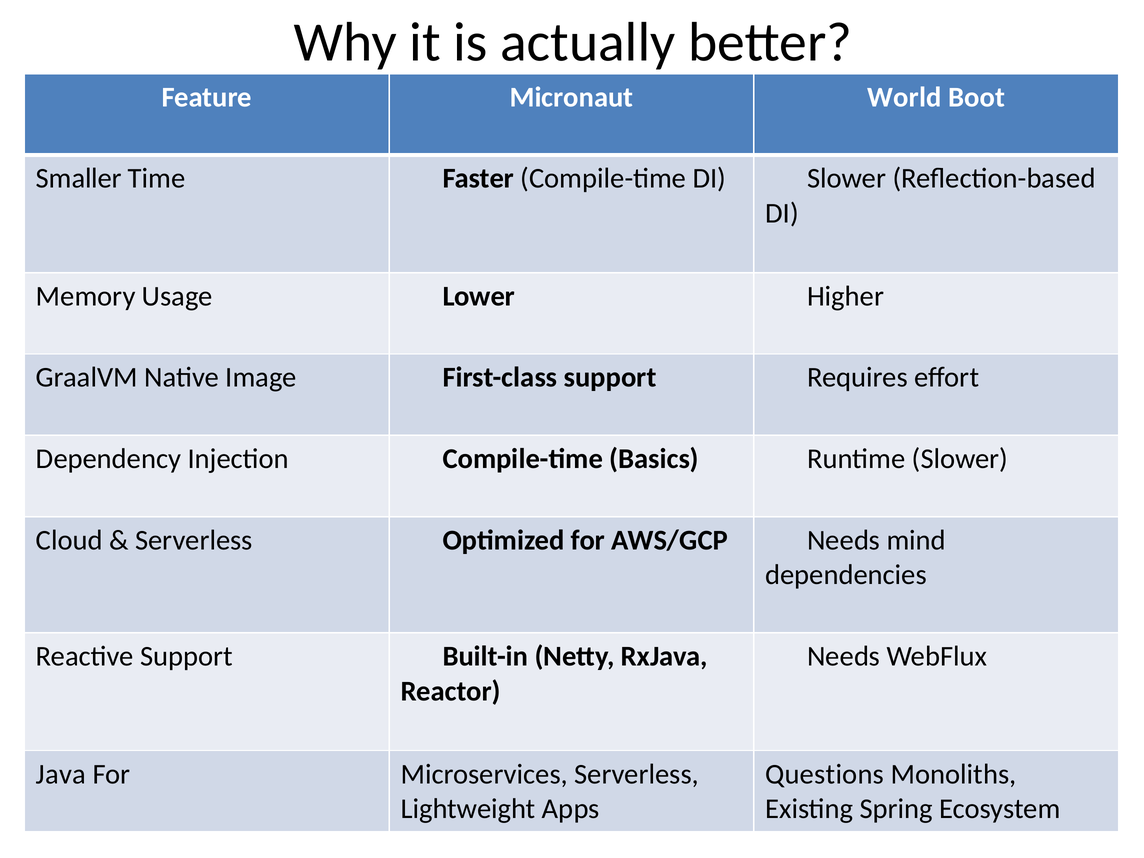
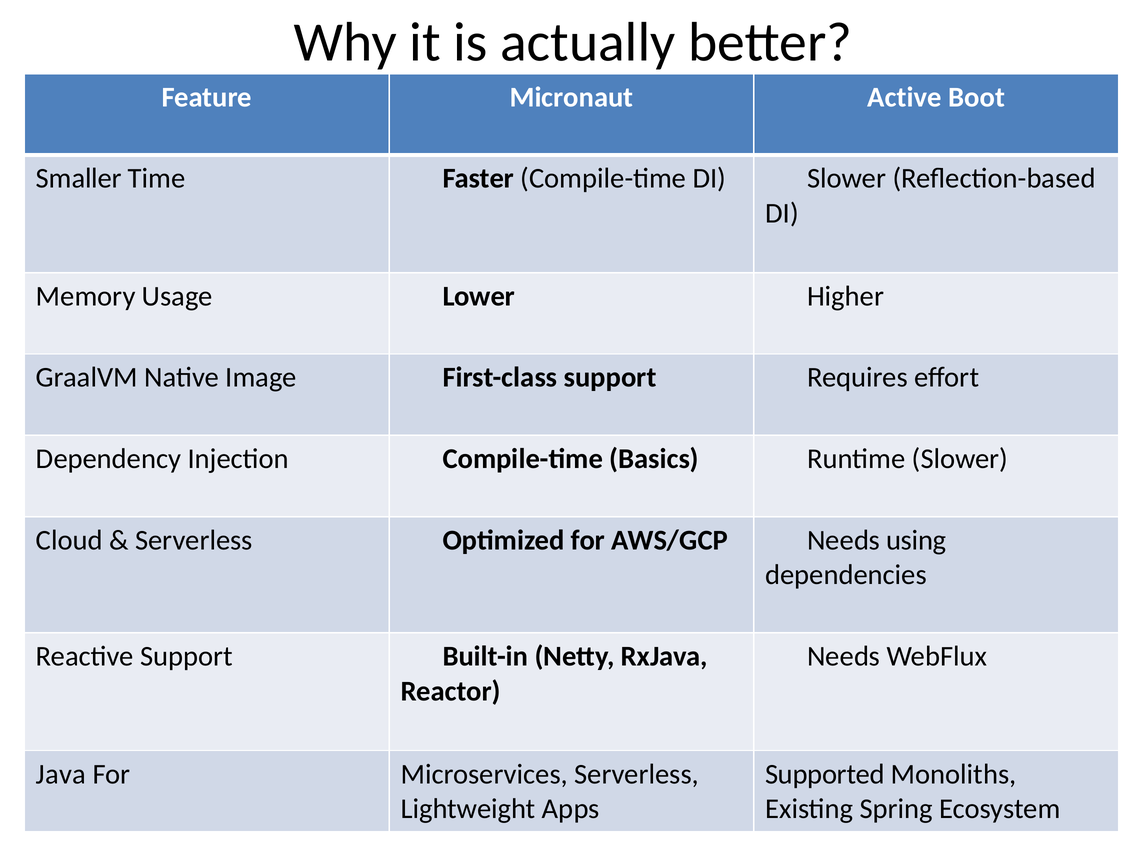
World: World -> Active
mind: mind -> using
Questions: Questions -> Supported
